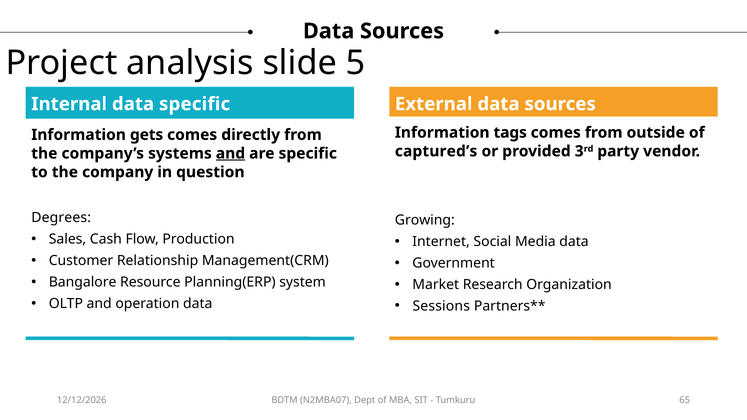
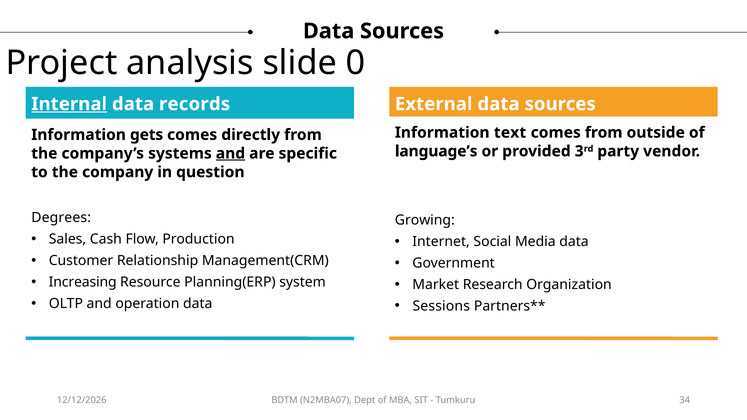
5: 5 -> 0
Internal underline: none -> present
data specific: specific -> records
tags: tags -> text
captured’s: captured’s -> language’s
Bangalore: Bangalore -> Increasing
65: 65 -> 34
